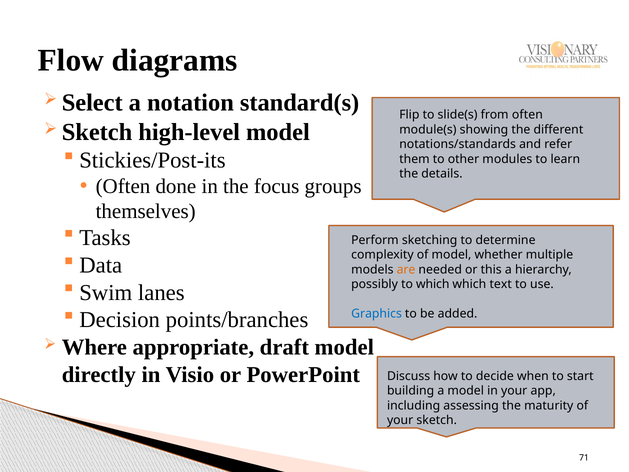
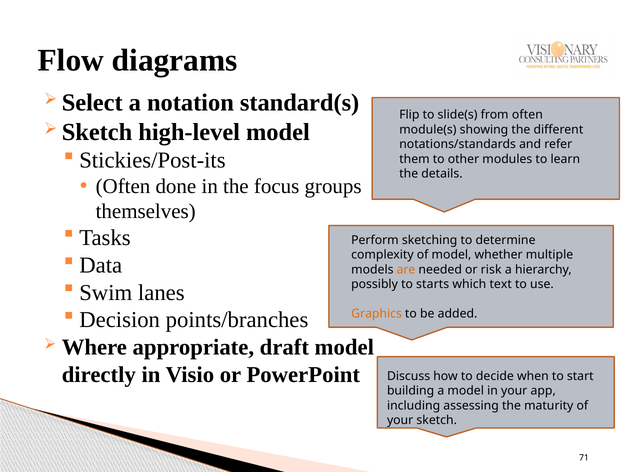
this: this -> risk
to which: which -> starts
Graphics colour: blue -> orange
